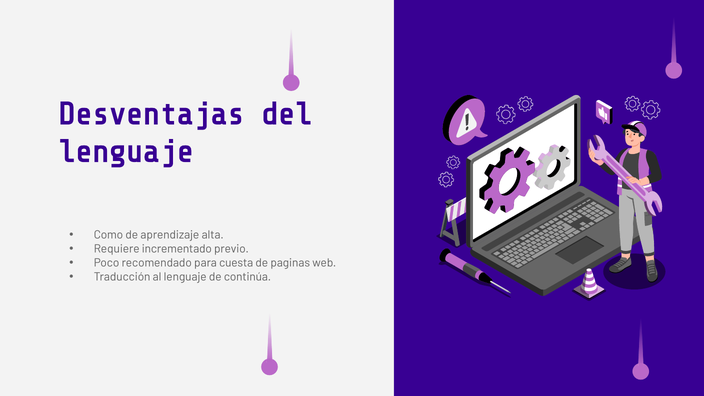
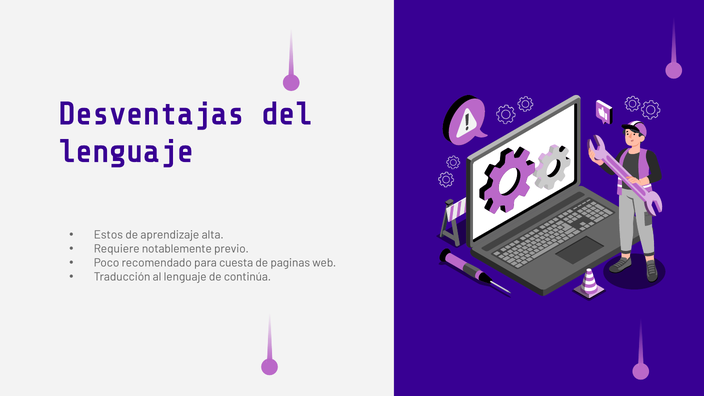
Como: Como -> Estos
incrementado: incrementado -> notablemente
